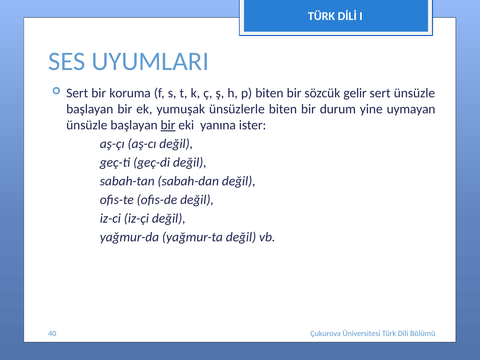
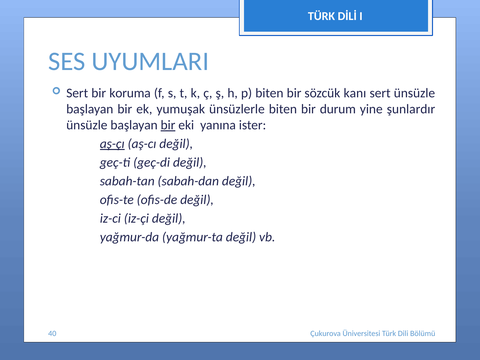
gelir: gelir -> kanı
uymayan: uymayan -> şunlardır
aş-çı underline: none -> present
